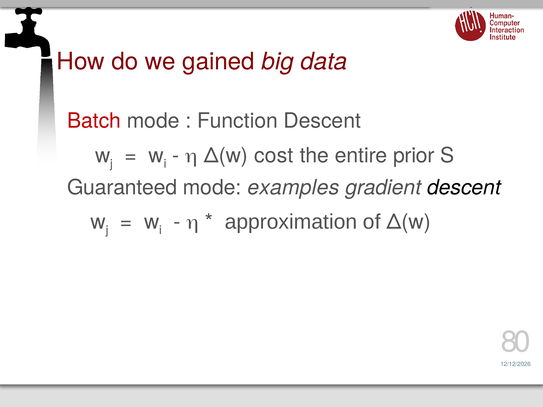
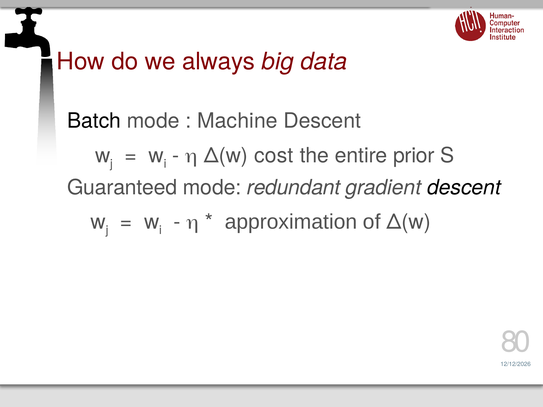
gained: gained -> always
Batch colour: red -> black
Function: Function -> Machine
examples: examples -> redundant
